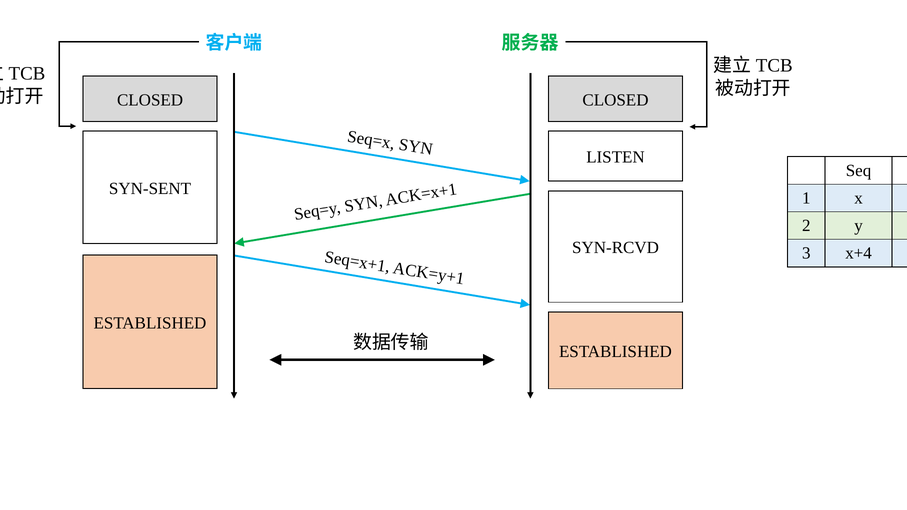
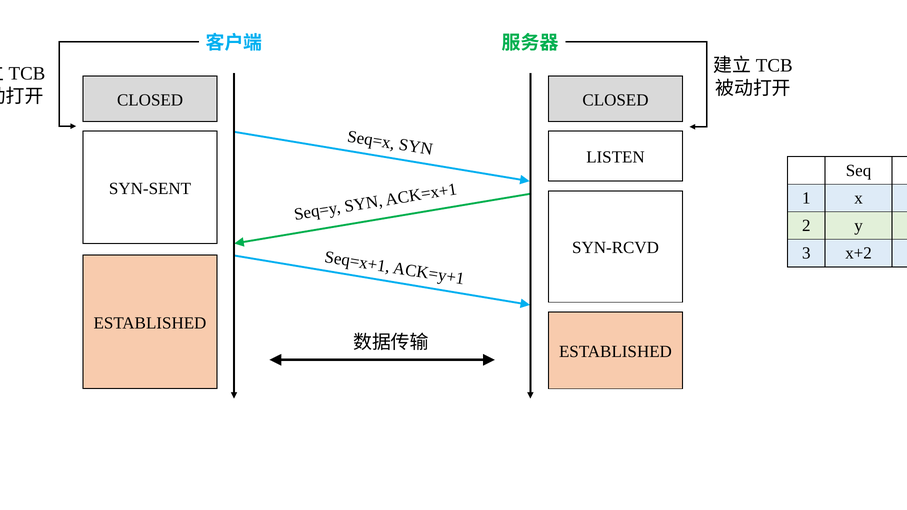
x+4: x+4 -> x+2
